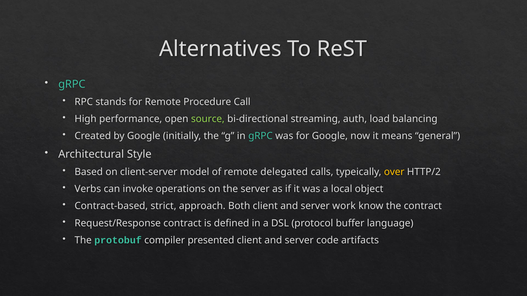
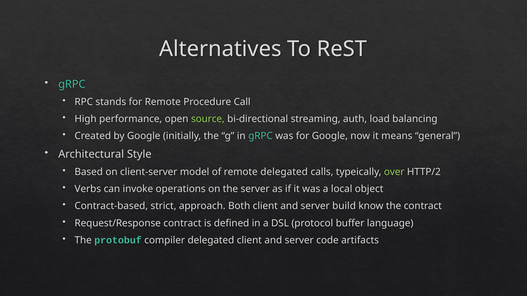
over colour: yellow -> light green
work: work -> build
compiler presented: presented -> delegated
